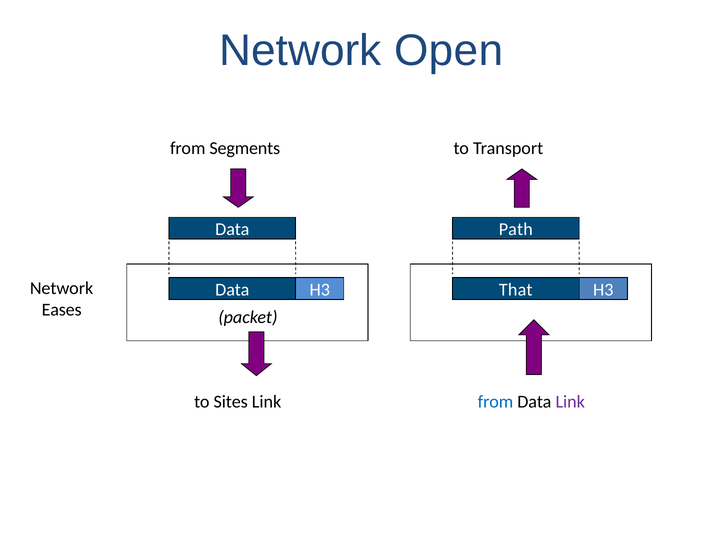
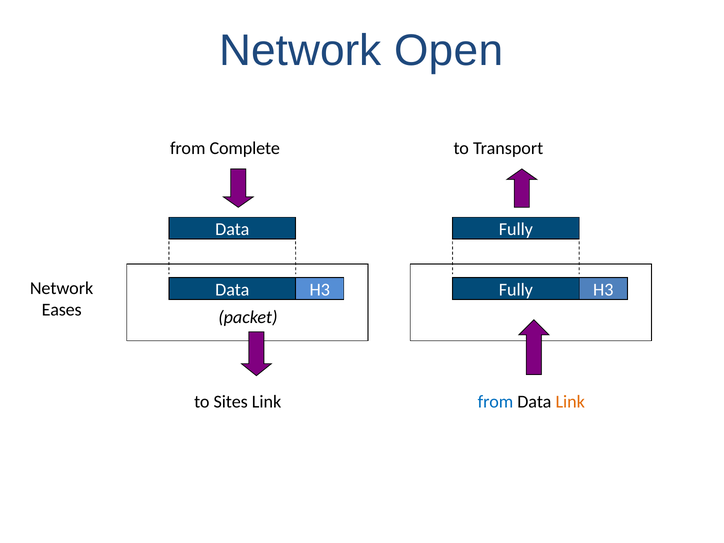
Segments: Segments -> Complete
Path at (516, 229): Path -> Fully
H3 That: That -> Fully
Link at (570, 402) colour: purple -> orange
